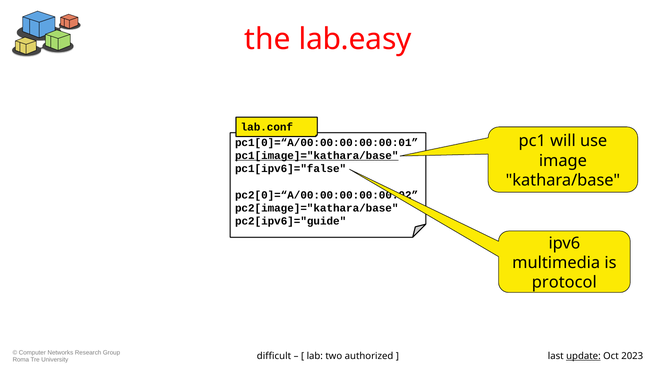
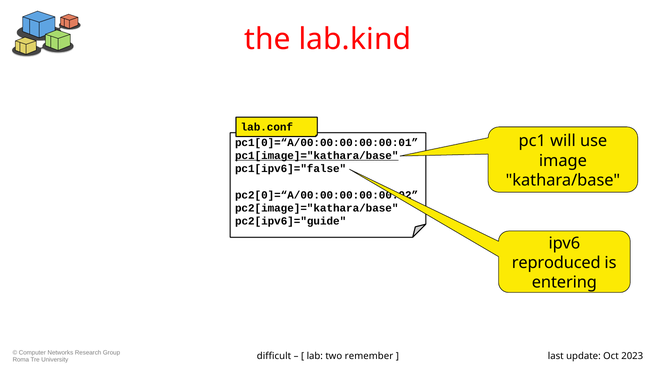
lab.easy: lab.easy -> lab.kind
multimedia: multimedia -> reproduced
protocol: protocol -> entering
authorized: authorized -> remember
update underline: present -> none
